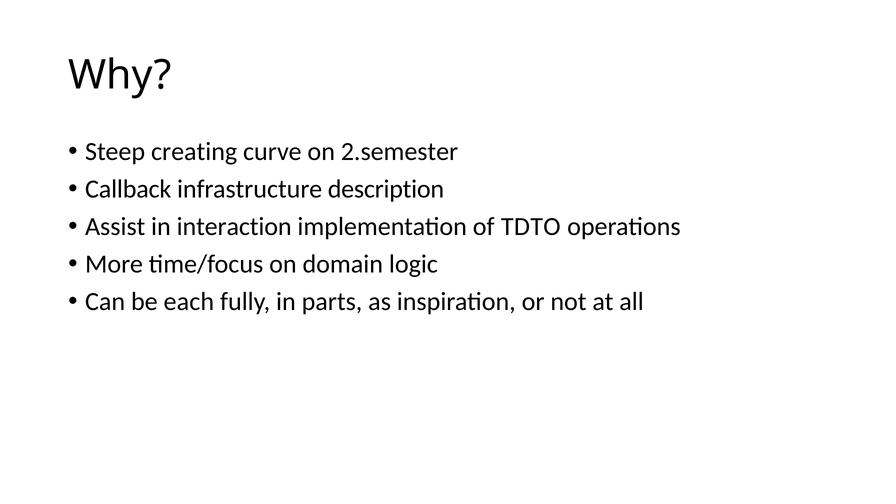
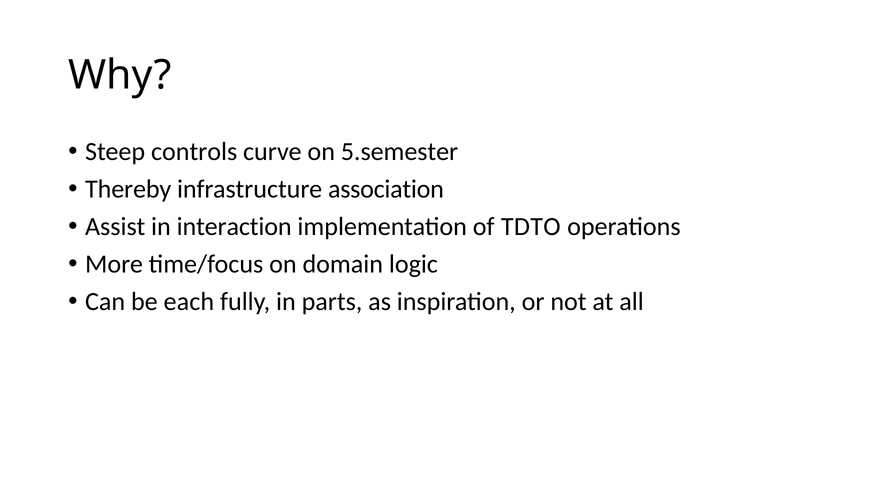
creating: creating -> controls
2.semester: 2.semester -> 5.semester
Callback: Callback -> Thereby
description: description -> association
